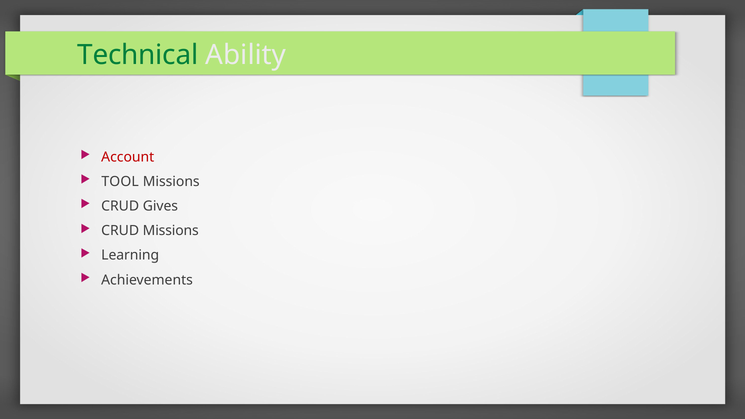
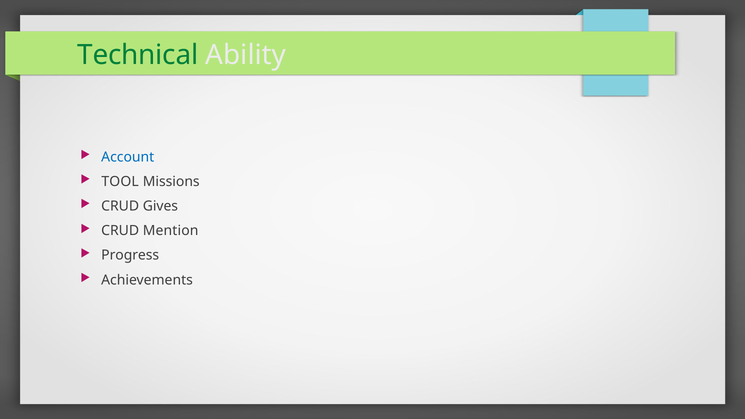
Account colour: red -> blue
CRUD Missions: Missions -> Mention
Learning: Learning -> Progress
